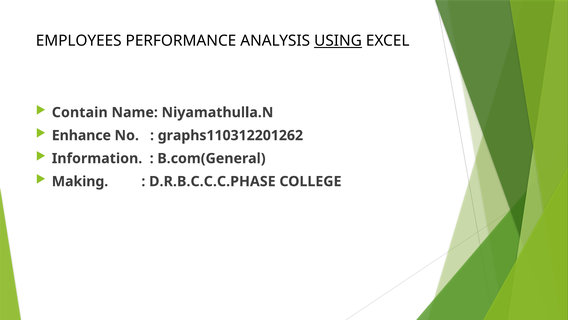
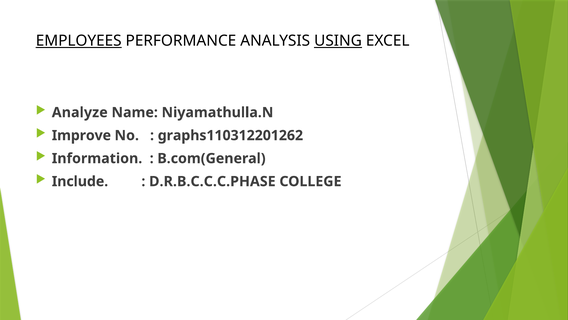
EMPLOYEES underline: none -> present
Contain: Contain -> Analyze
Enhance: Enhance -> Improve
Making: Making -> Include
